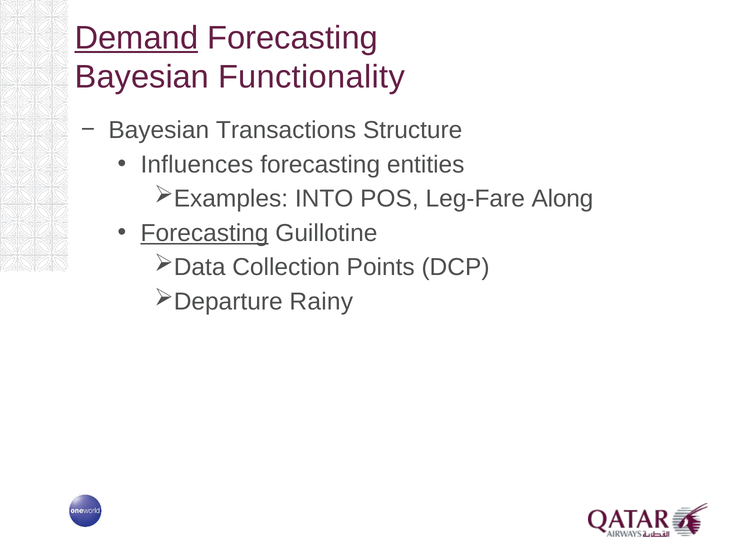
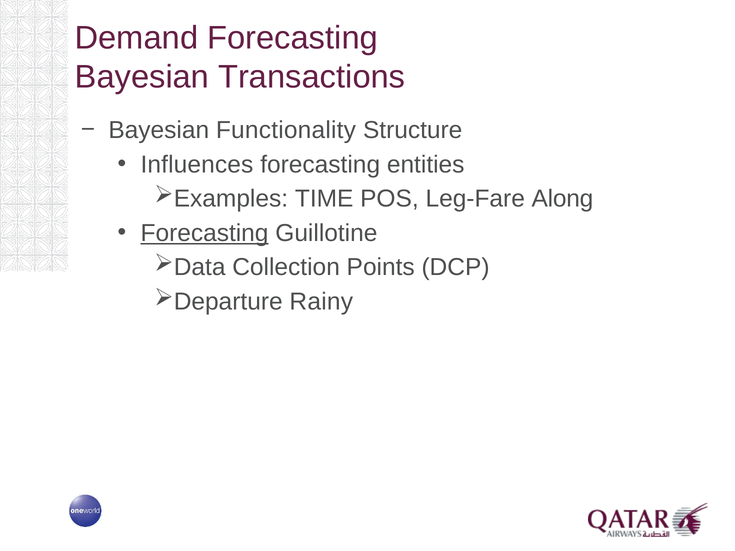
Demand underline: present -> none
Functionality: Functionality -> Transactions
Transactions: Transactions -> Functionality
INTO: INTO -> TIME
